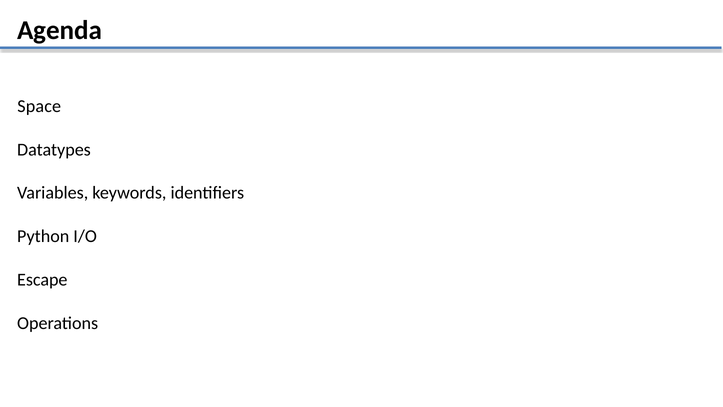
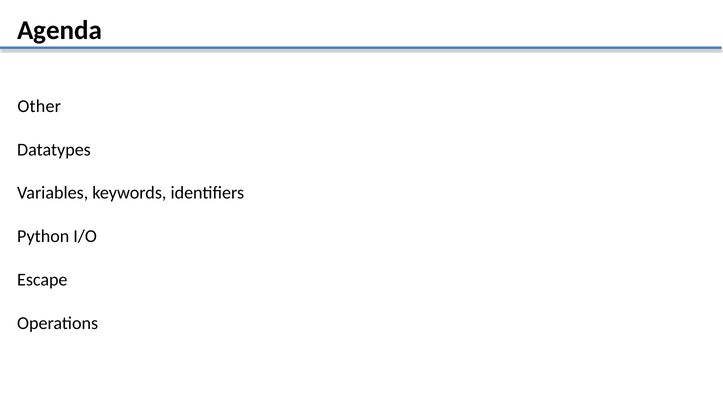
Space: Space -> Other
